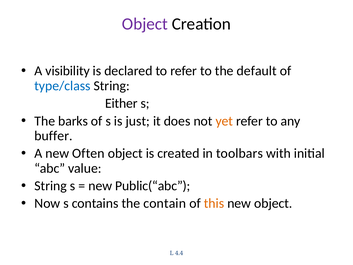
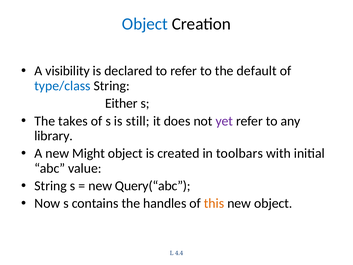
Object at (145, 24) colour: purple -> blue
barks: barks -> takes
just: just -> still
yet colour: orange -> purple
buffer: buffer -> library
Often: Often -> Might
Public(“abc: Public(“abc -> Query(“abc
contain: contain -> handles
